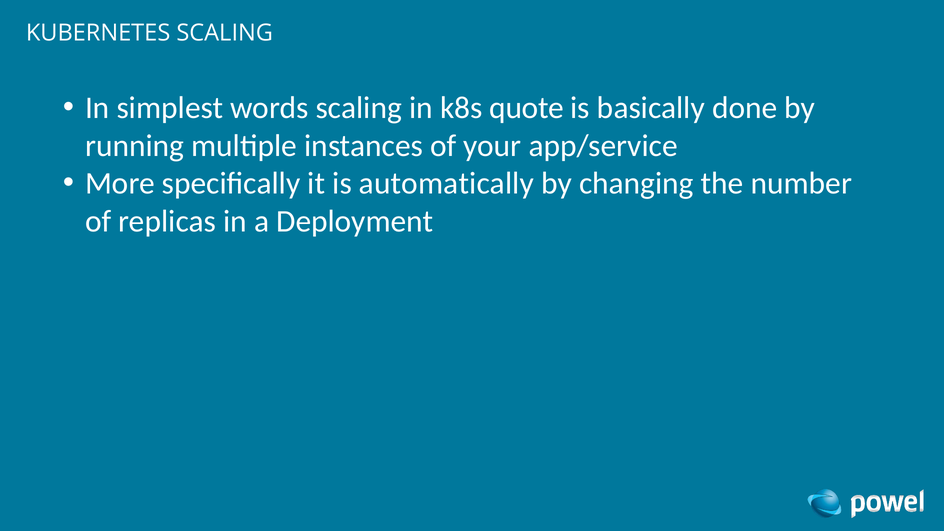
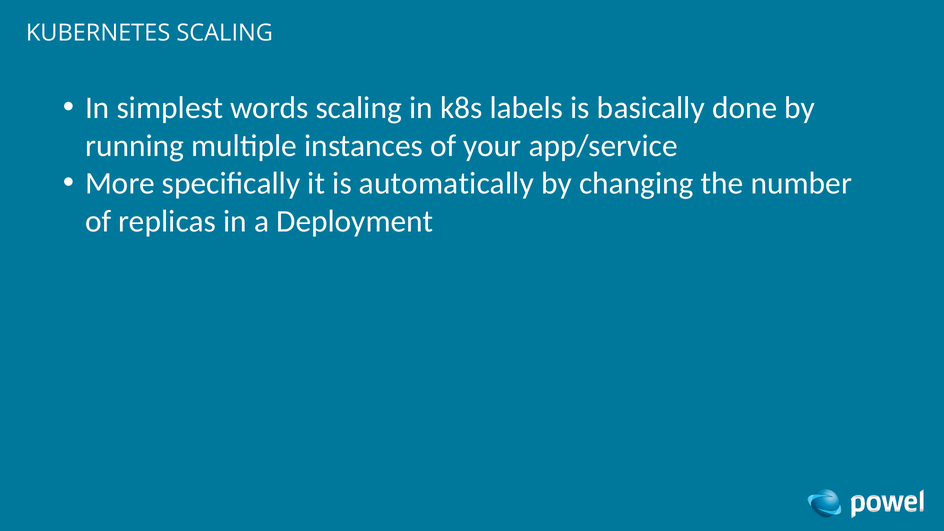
quote: quote -> labels
